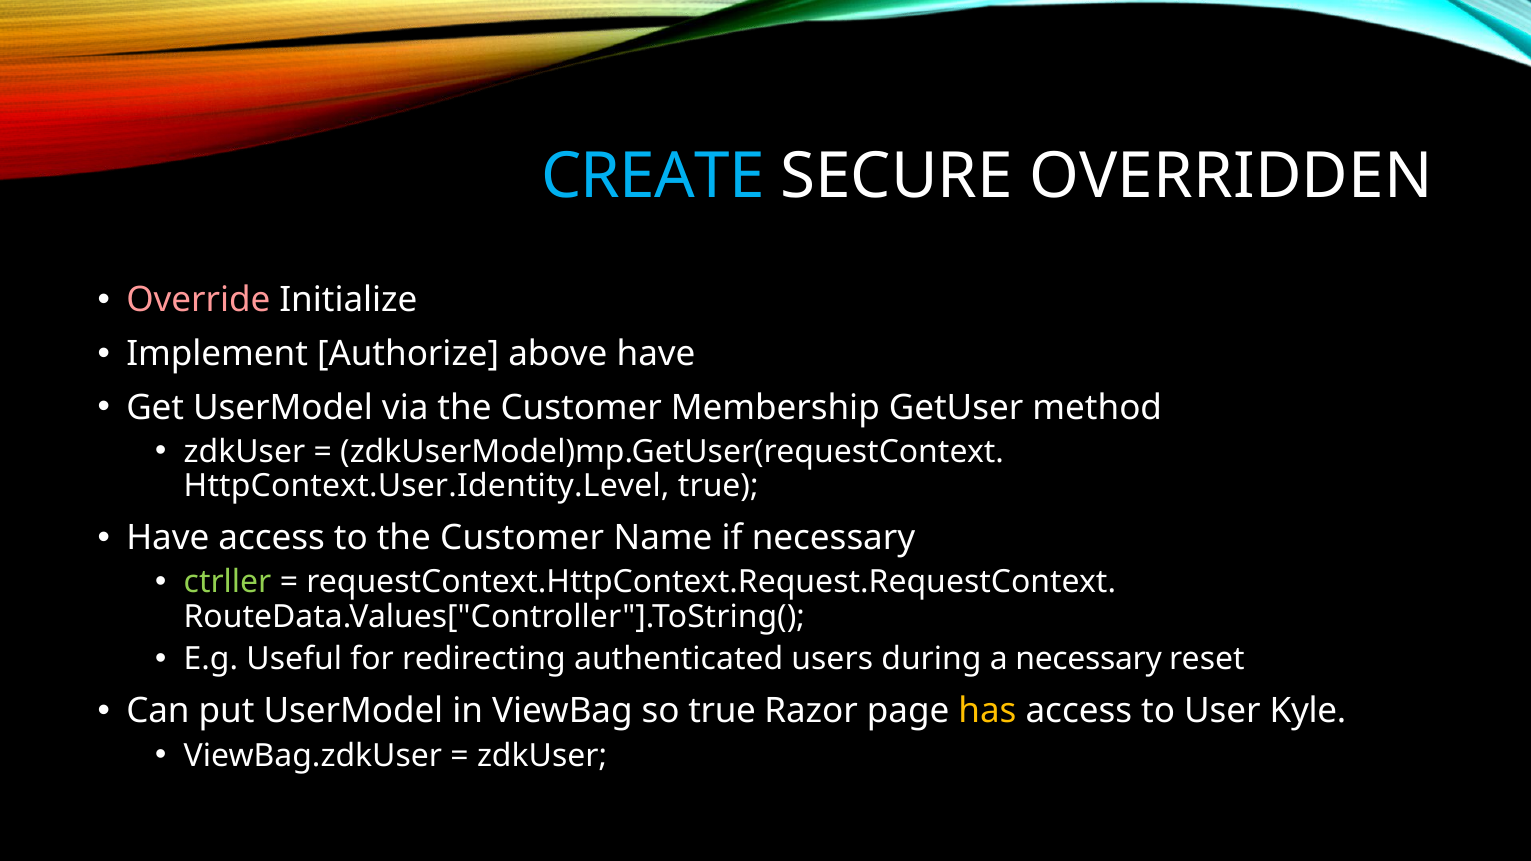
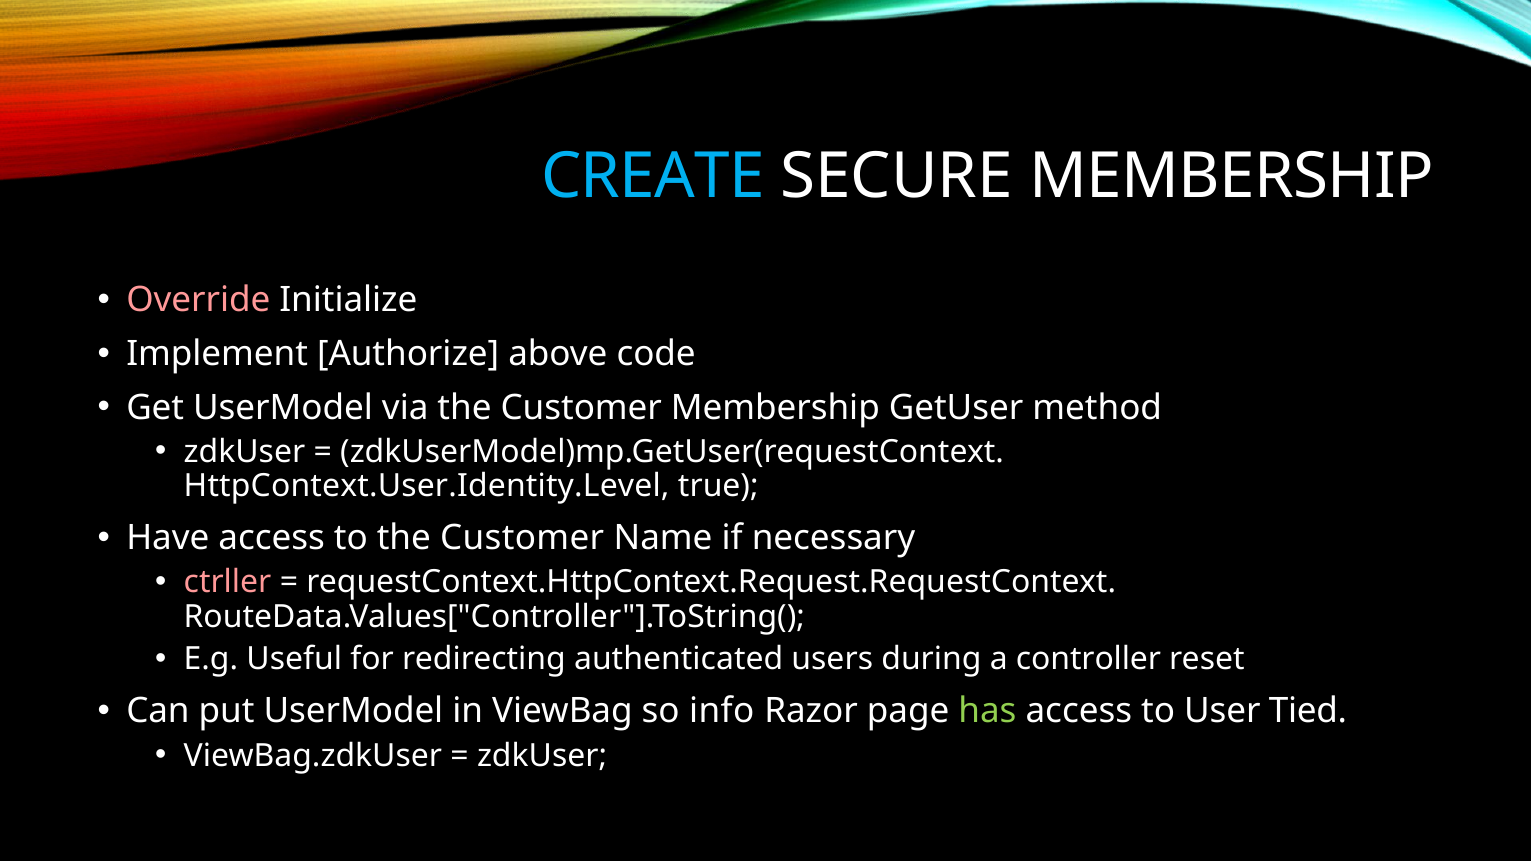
SECURE OVERRIDDEN: OVERRIDDEN -> MEMBERSHIP
above have: have -> code
ctrller colour: light green -> pink
a necessary: necessary -> controller
so true: true -> info
has colour: yellow -> light green
Kyle: Kyle -> Tied
